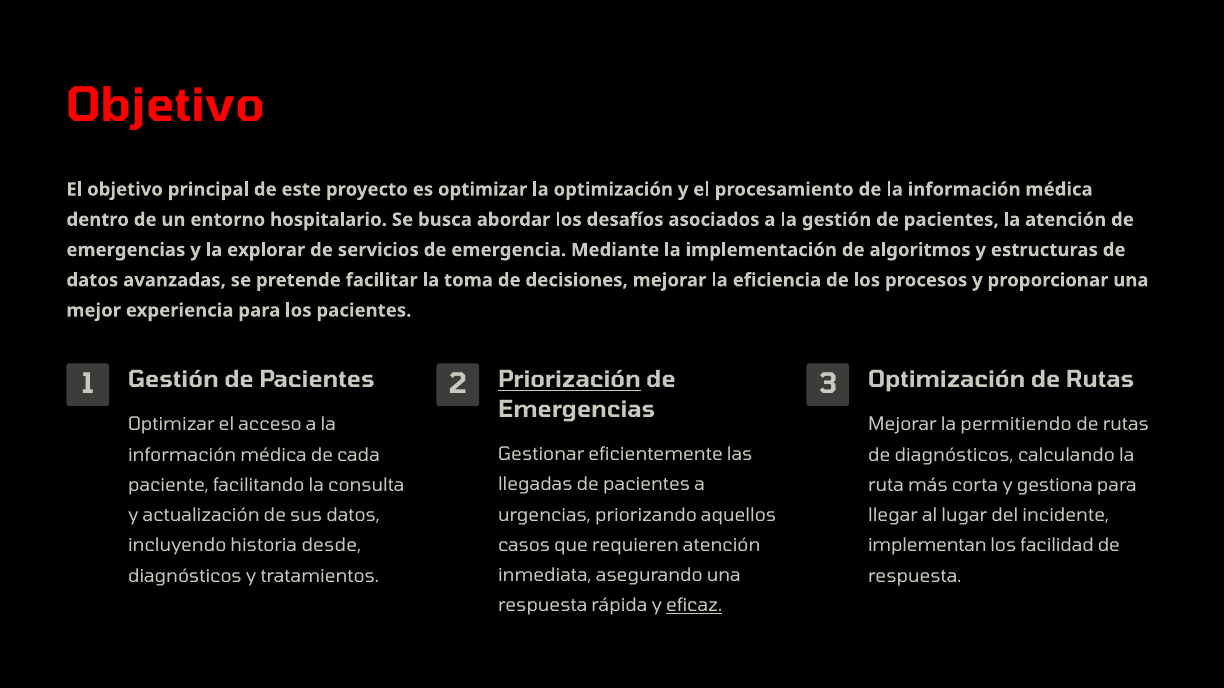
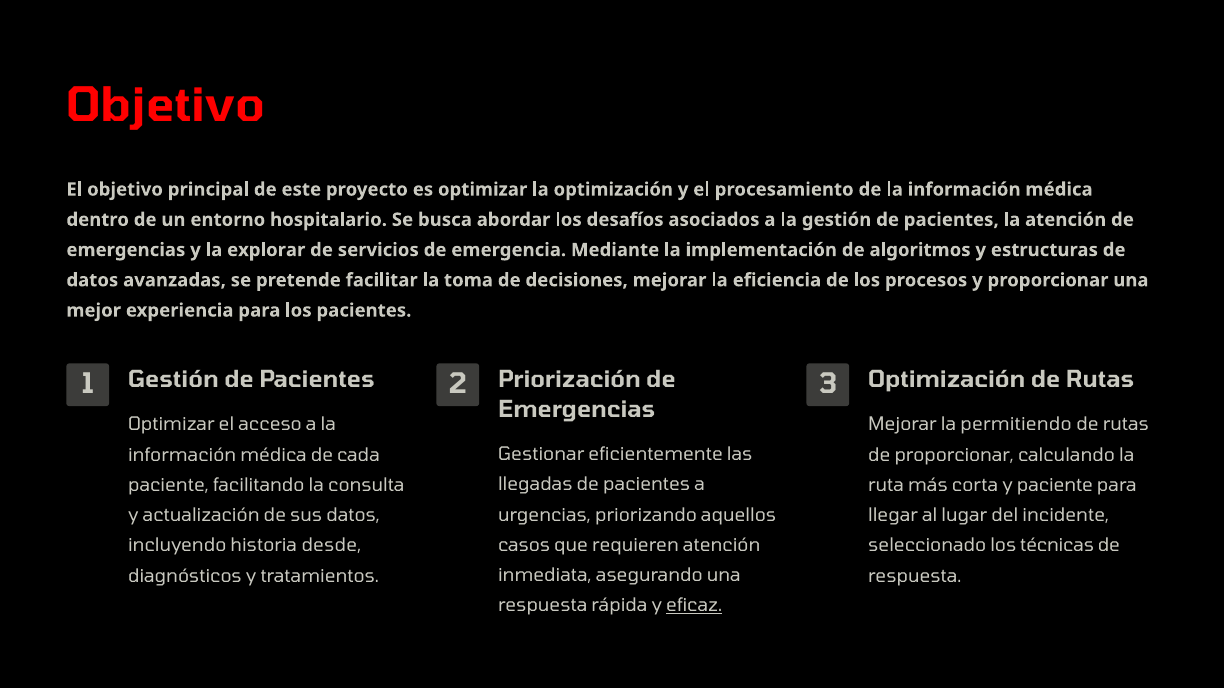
Priorización underline: present -> none
de diagnósticos: diagnósticos -> proporcionar
y gestiona: gestiona -> paciente
implementan: implementan -> seleccionado
facilidad: facilidad -> técnicas
